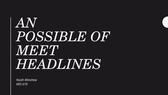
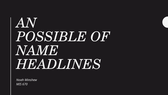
MEET: MEET -> NAME
